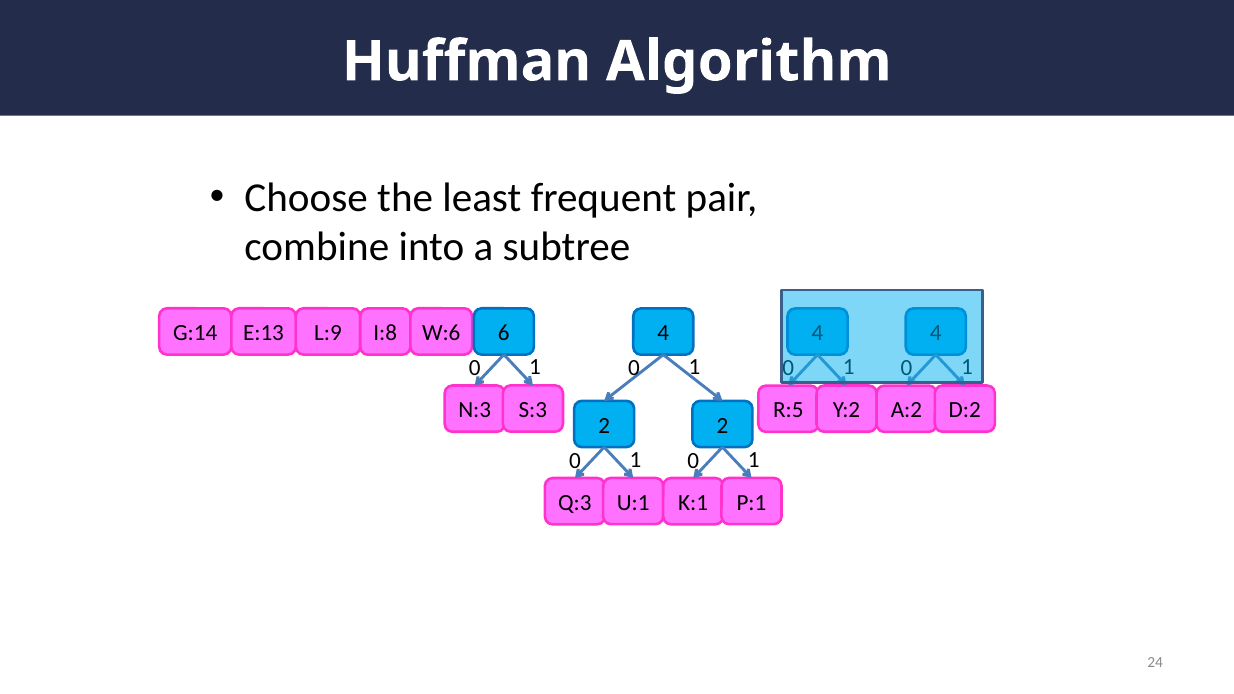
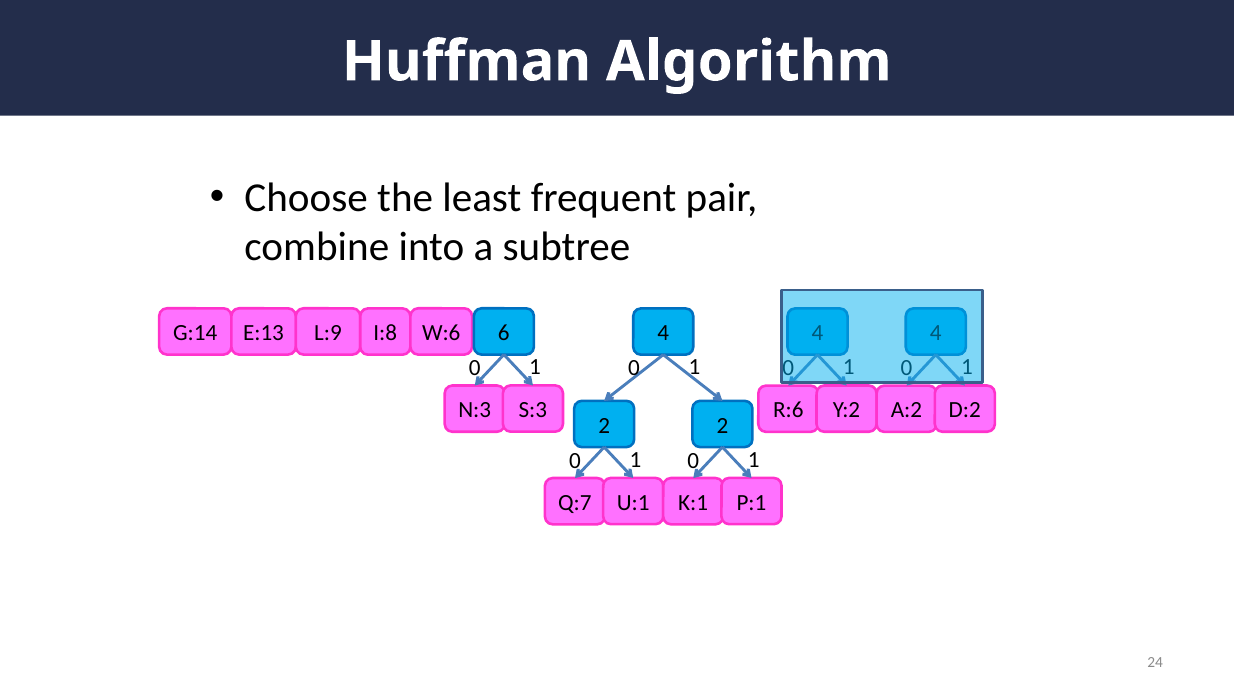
R:5: R:5 -> R:6
Q:3: Q:3 -> Q:7
